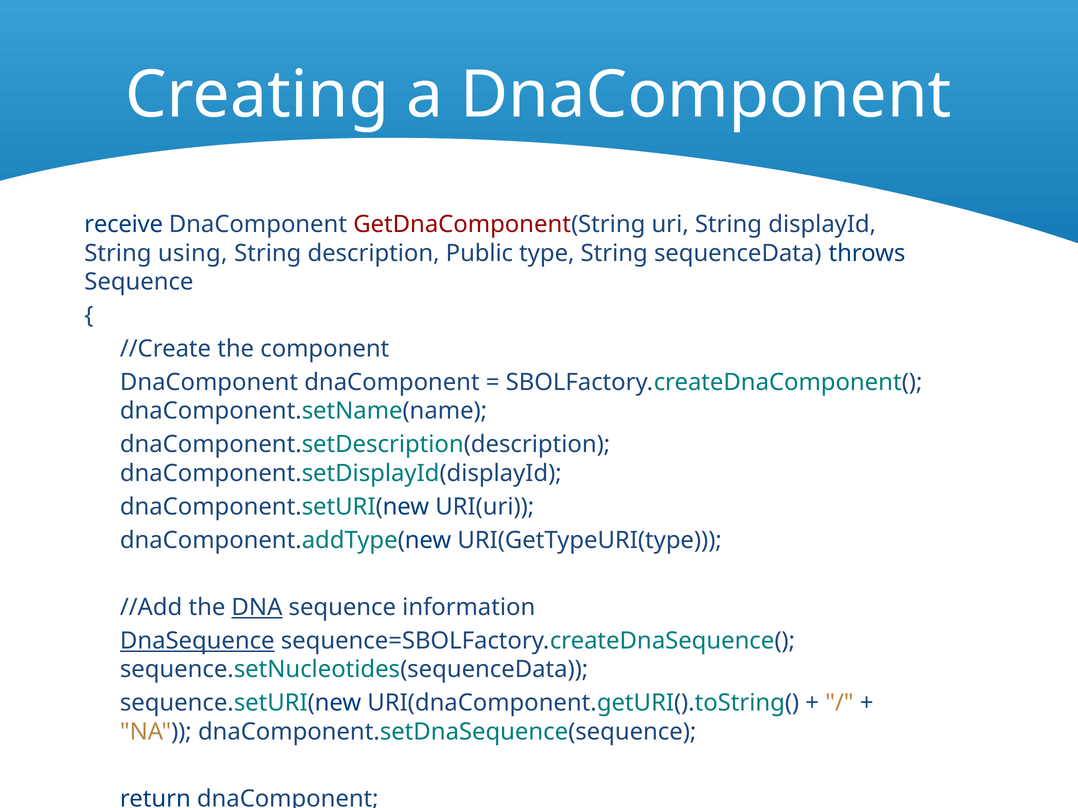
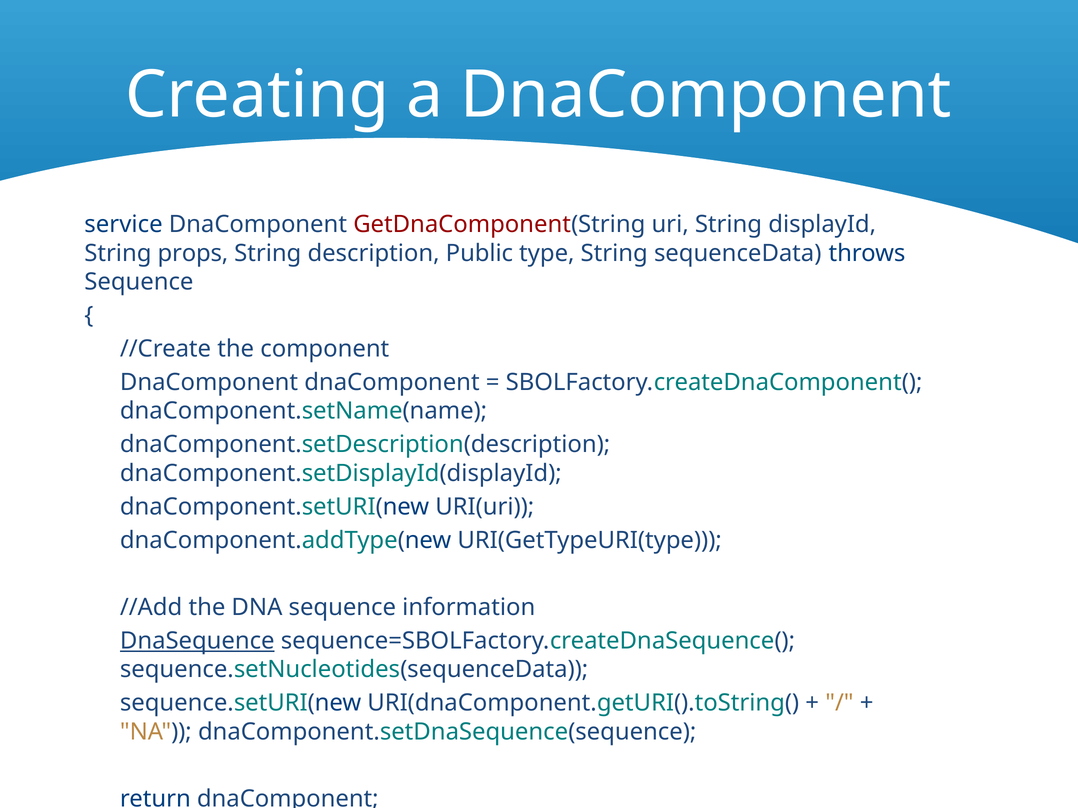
receive: receive -> service
using: using -> props
DNA underline: present -> none
